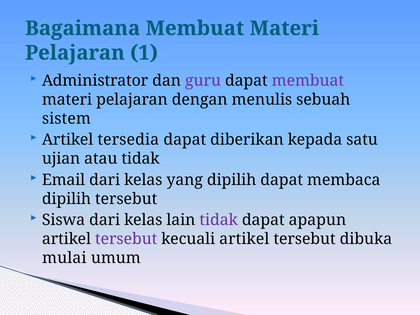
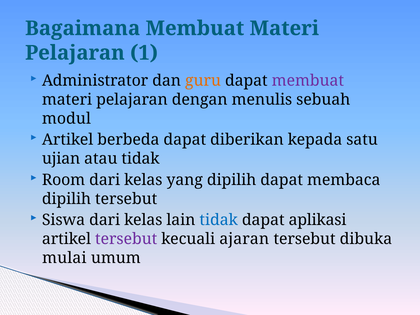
guru colour: purple -> orange
sistem: sistem -> modul
tersedia: tersedia -> berbeda
Email: Email -> Room
tidak at (219, 220) colour: purple -> blue
apapun: apapun -> aplikasi
kecuali artikel: artikel -> ajaran
